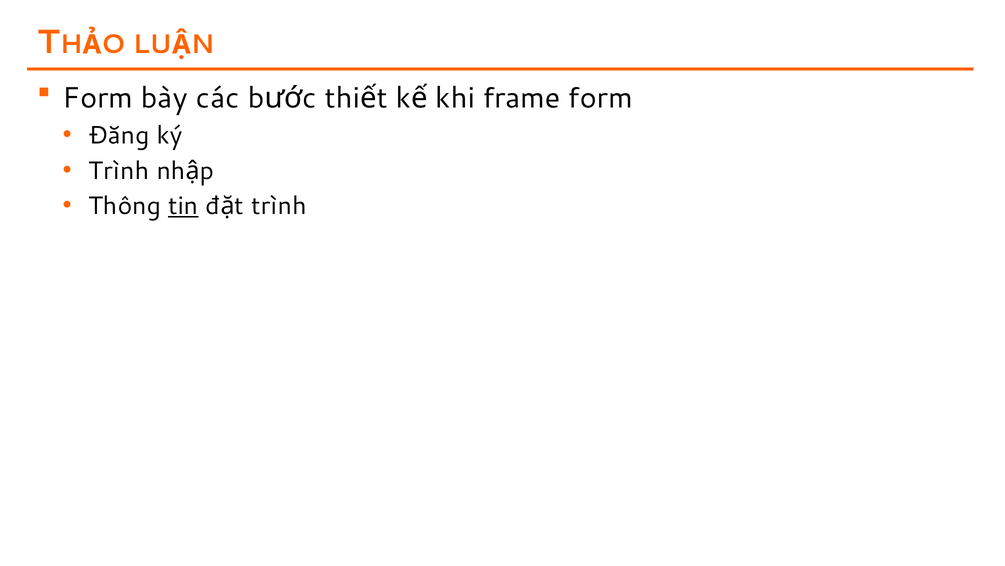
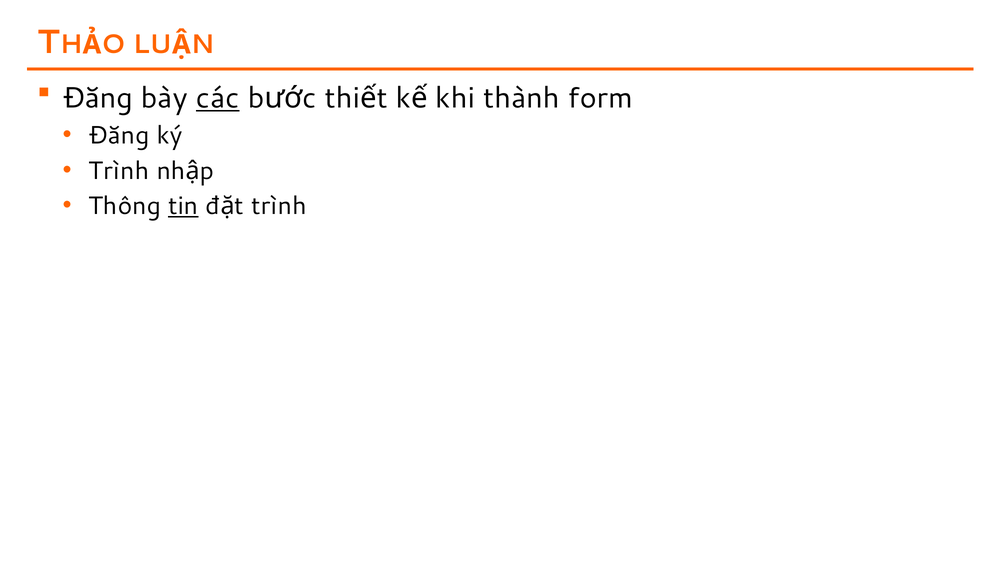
Form at (98, 98): Form -> Đăng
các underline: none -> present
frame: frame -> thành
